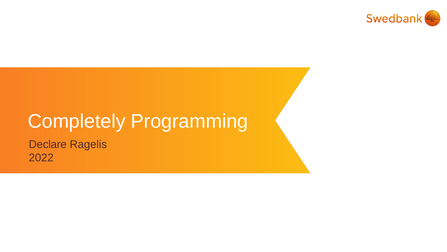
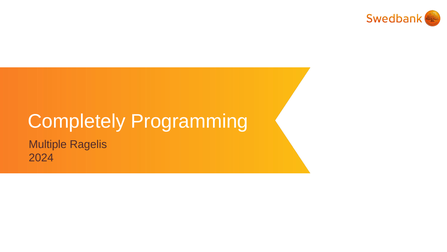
Declare: Declare -> Multiple
2022: 2022 -> 2024
